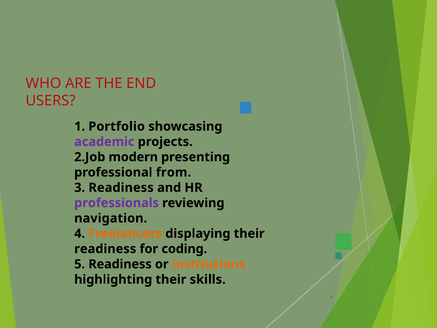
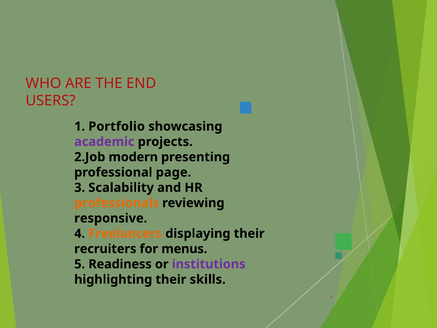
from: from -> page
3 Readiness: Readiness -> Scalability
professionals colour: purple -> orange
navigation: navigation -> responsive
readiness at (105, 249): readiness -> recruiters
coding: coding -> menus
institutions colour: orange -> purple
